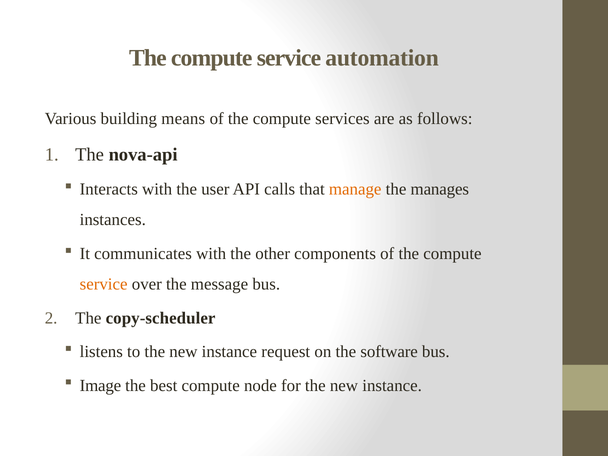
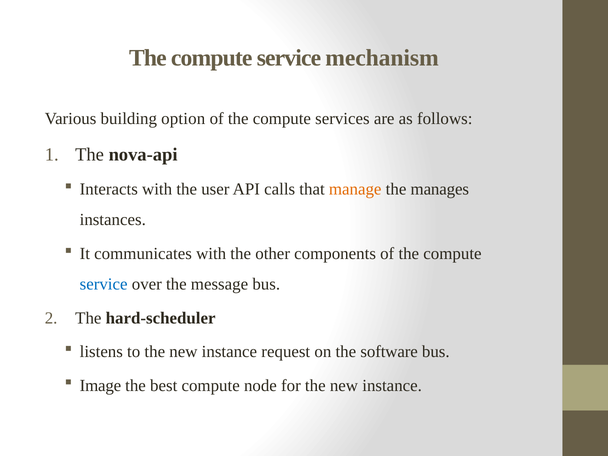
automation: automation -> mechanism
means: means -> option
service at (104, 284) colour: orange -> blue
copy-scheduler: copy-scheduler -> hard-scheduler
